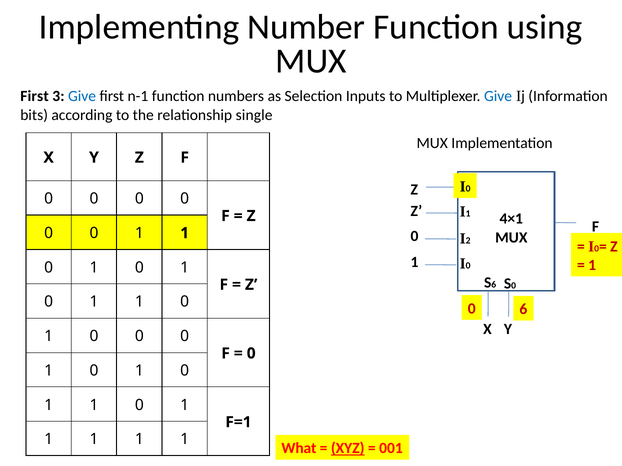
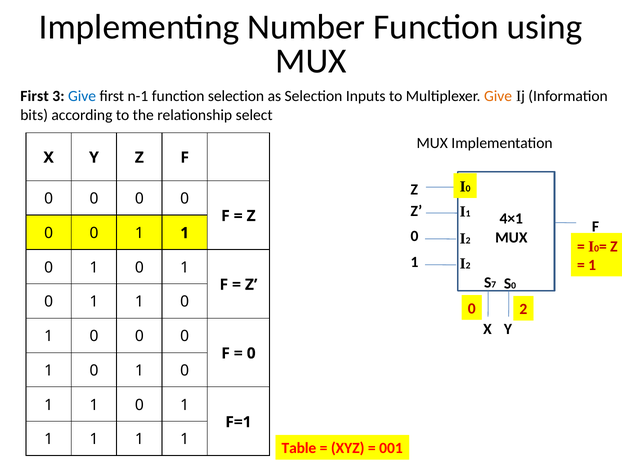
function numbers: numbers -> selection
Give at (498, 96) colour: blue -> orange
single: single -> select
0 at (468, 266): 0 -> 2
6 at (494, 285): 6 -> 7
0 6: 6 -> 2
What: What -> Table
XYZ underline: present -> none
